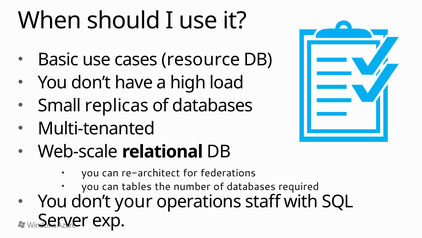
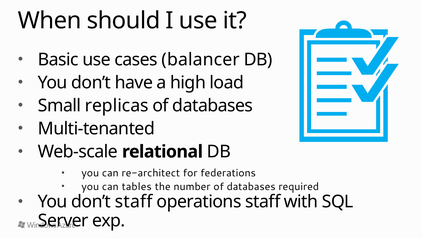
resource: resource -> balancer
don’t your: your -> staff
